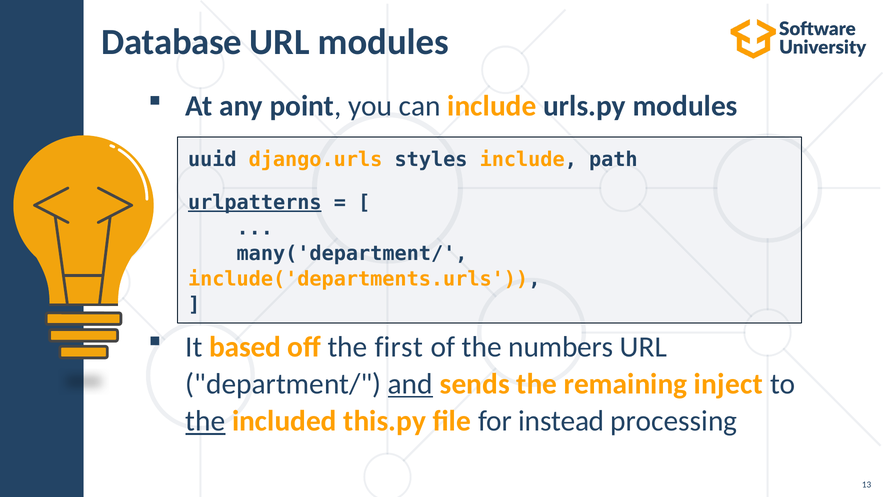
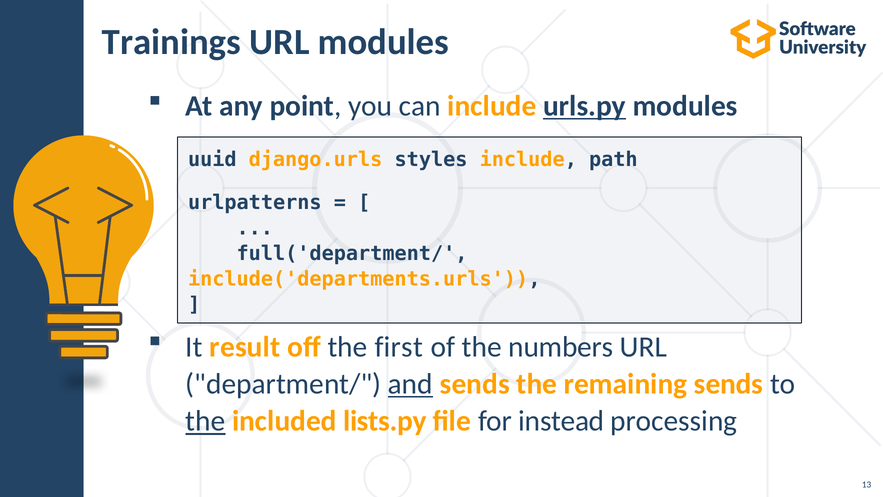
Database: Database -> Trainings
urls.py underline: none -> present
urlpatterns underline: present -> none
many('department/: many('department/ -> full('department/
based: based -> result
remaining inject: inject -> sends
this.py: this.py -> lists.py
